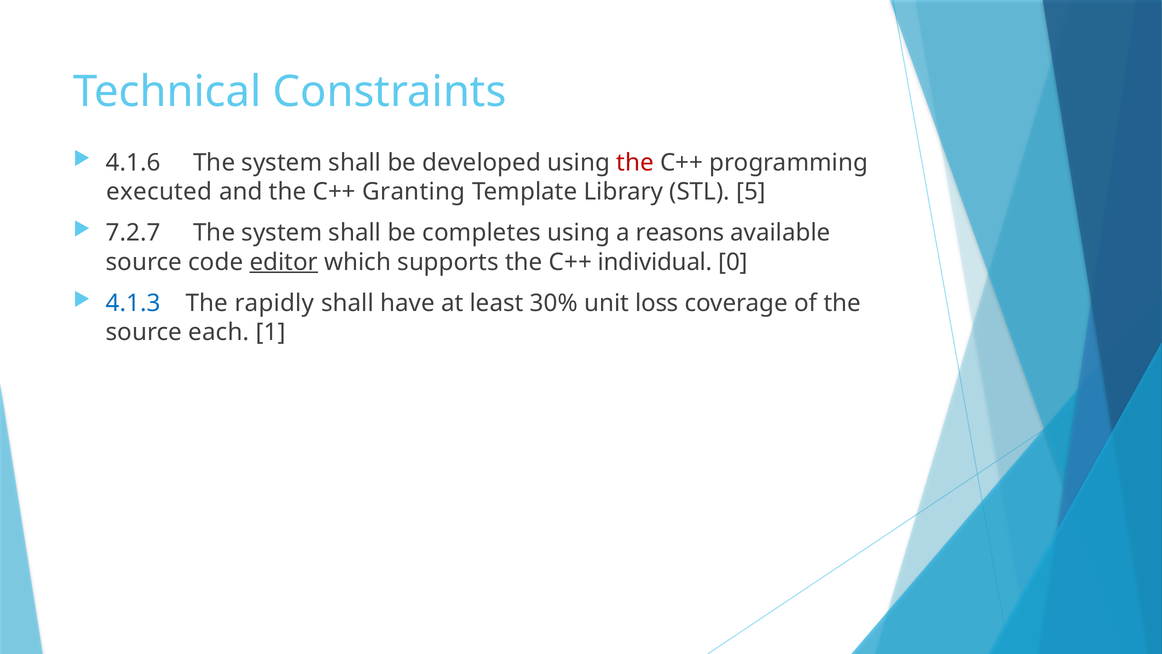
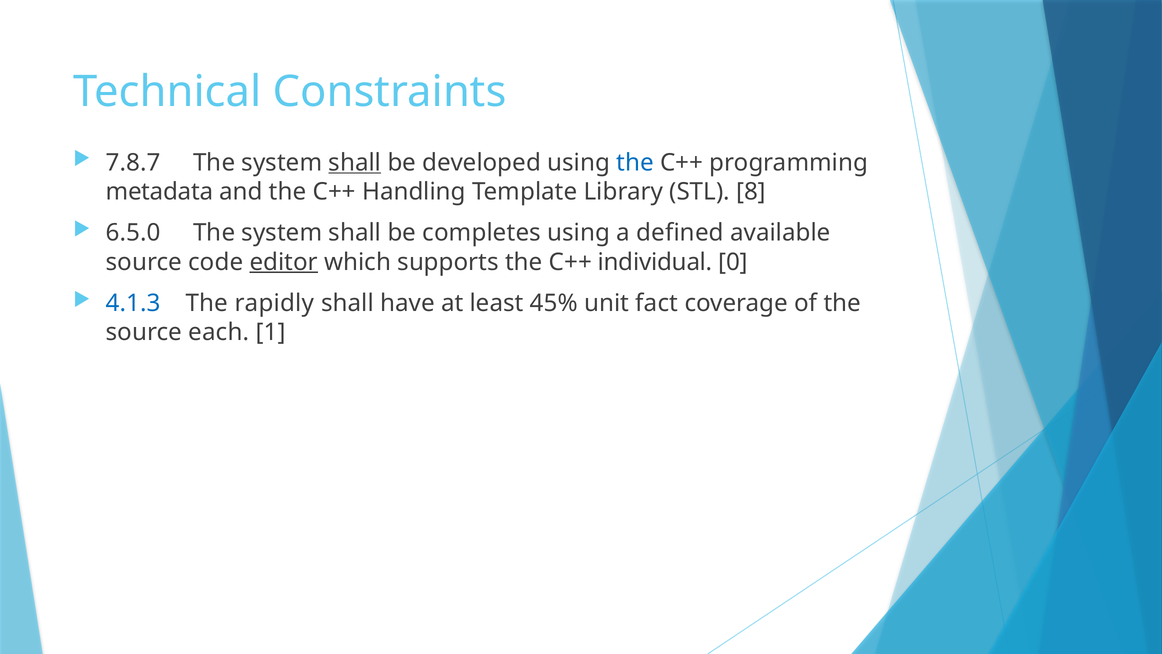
4.1.6: 4.1.6 -> 7.8.7
shall at (355, 162) underline: none -> present
the at (635, 162) colour: red -> blue
executed: executed -> metadata
Granting: Granting -> Handling
5: 5 -> 8
7.2.7: 7.2.7 -> 6.5.0
reasons: reasons -> defined
30%: 30% -> 45%
loss: loss -> fact
